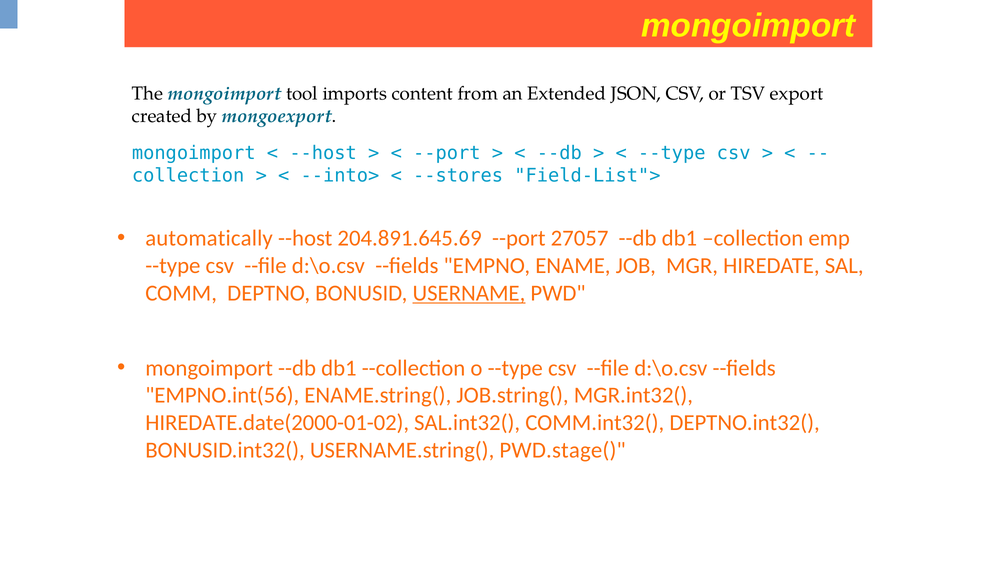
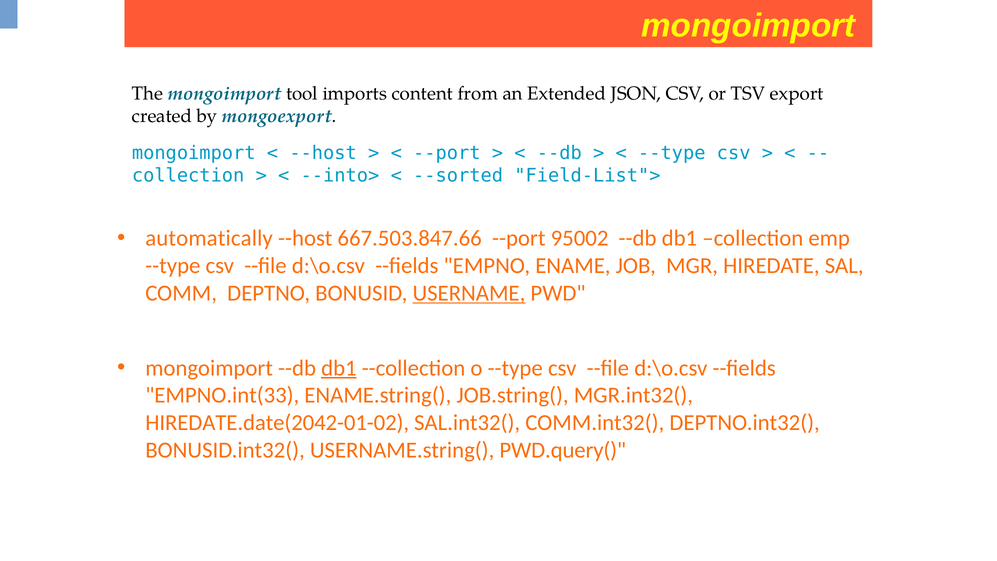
--stores: --stores -> --sorted
204.891.645.69: 204.891.645.69 -> 667.503.847.66
27057: 27057 -> 95002
db1 at (339, 368) underline: none -> present
EMPNO.int(56: EMPNO.int(56 -> EMPNO.int(33
HIREDATE.date(2000-01-02: HIREDATE.date(2000-01-02 -> HIREDATE.date(2042-01-02
PWD.stage(: PWD.stage( -> PWD.query(
